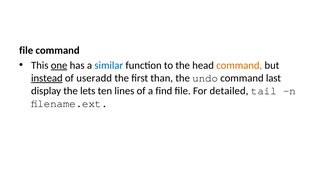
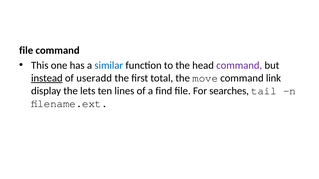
one underline: present -> none
command at (239, 65) colour: orange -> purple
than: than -> total
undo: undo -> move
last: last -> link
detailed: detailed -> searches
